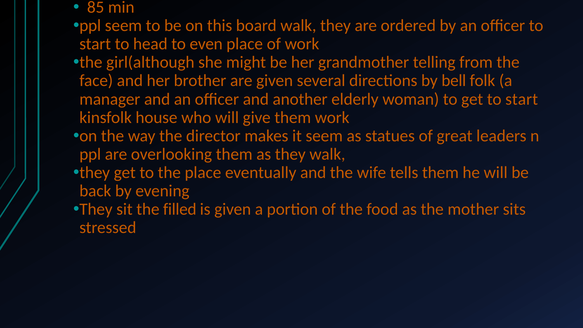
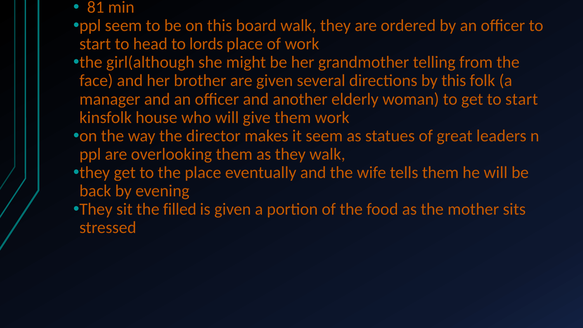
85: 85 -> 81
even: even -> lords
by bell: bell -> this
